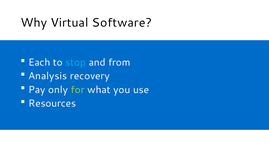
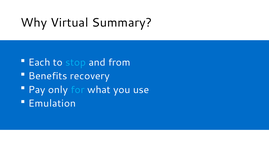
Software: Software -> Summary
Analysis: Analysis -> Benefits
for colour: light green -> light blue
Resources: Resources -> Emulation
